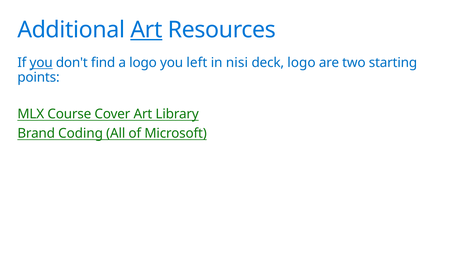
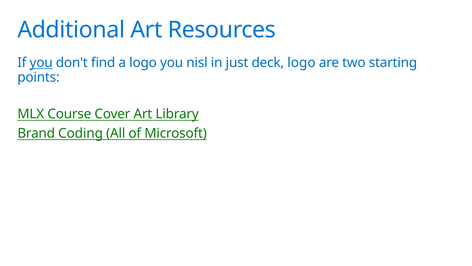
Art at (146, 30) underline: present -> none
left: left -> nisl
nisi: nisi -> just
